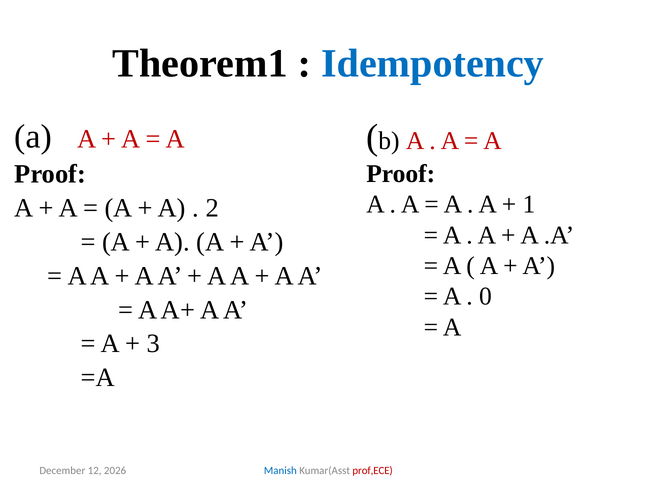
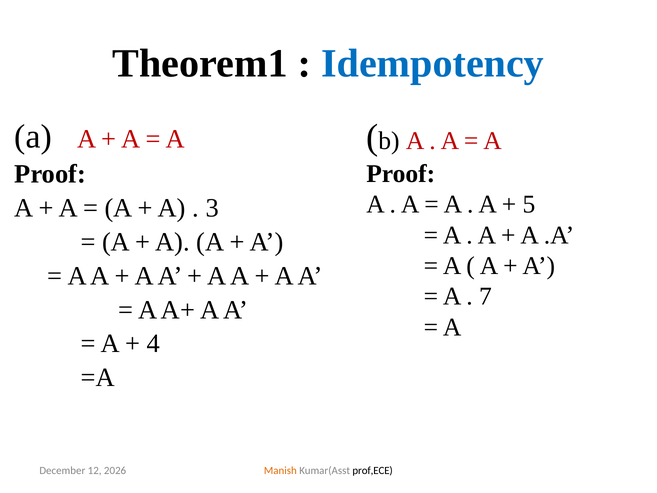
1: 1 -> 5
2: 2 -> 3
0: 0 -> 7
3: 3 -> 4
Manish colour: blue -> orange
prof,ECE colour: red -> black
